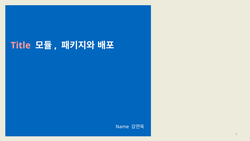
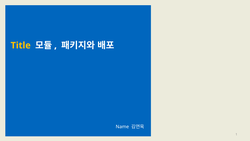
Title colour: pink -> yellow
